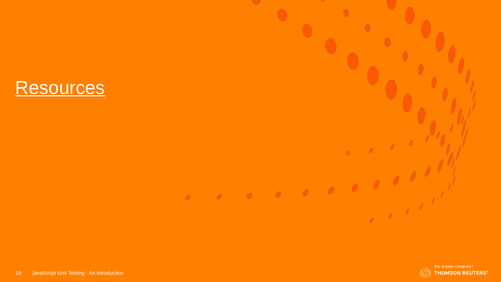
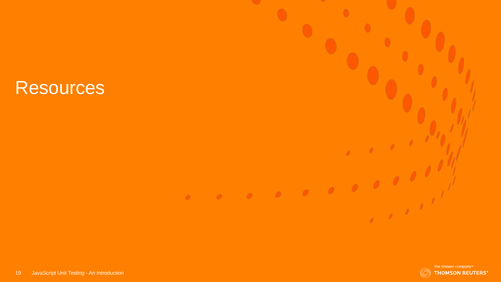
Resources underline: present -> none
